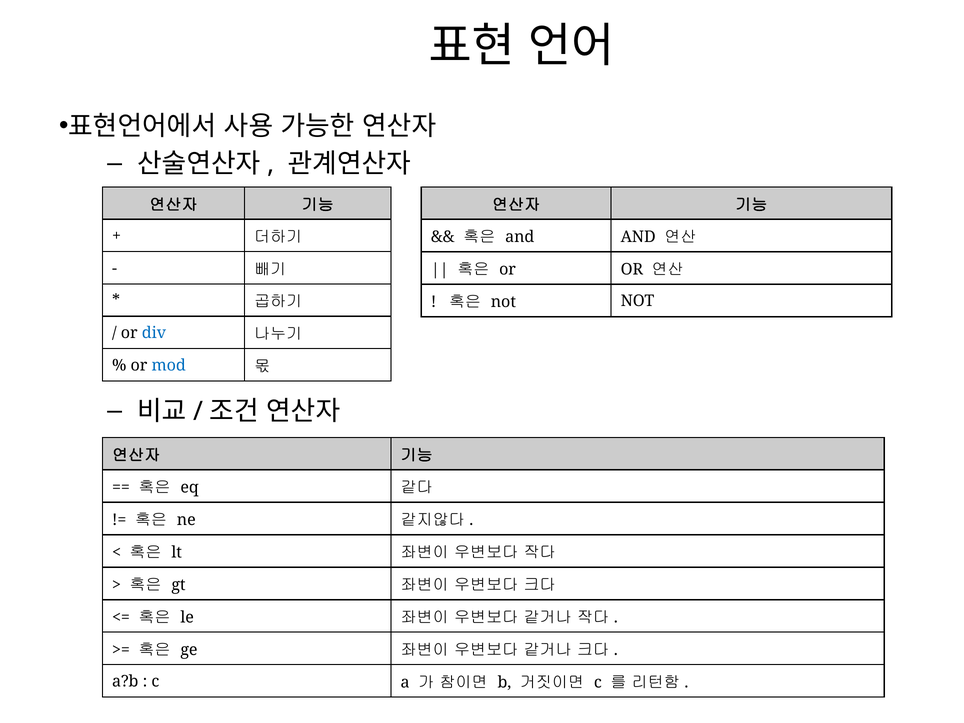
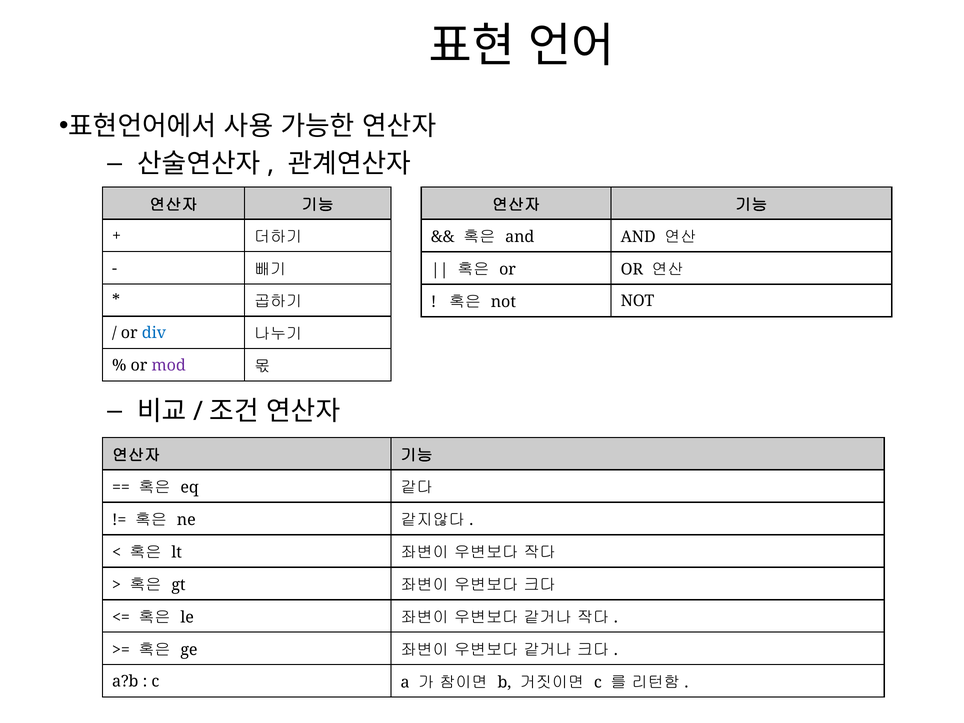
mod colour: blue -> purple
